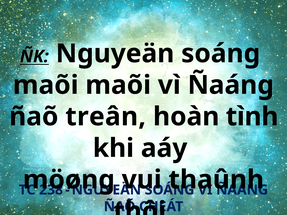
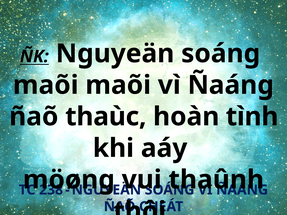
treân: treân -> thaùc
